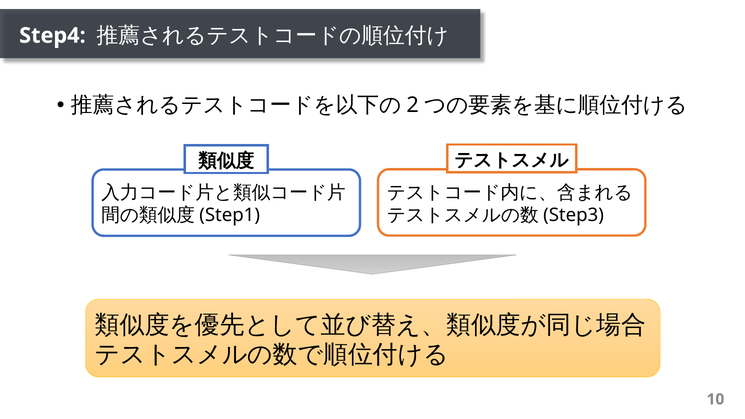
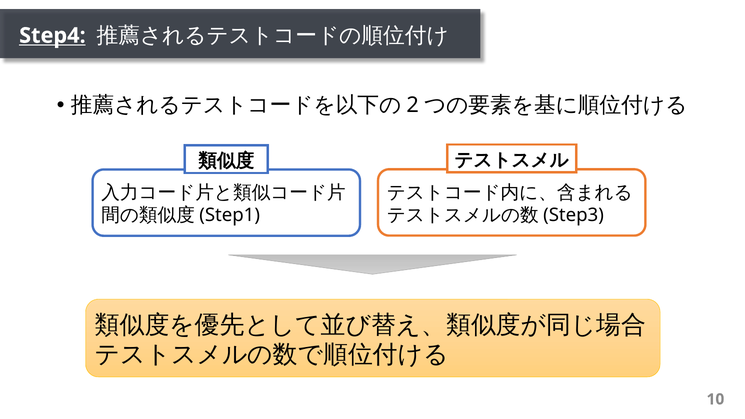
Step4 underline: none -> present
